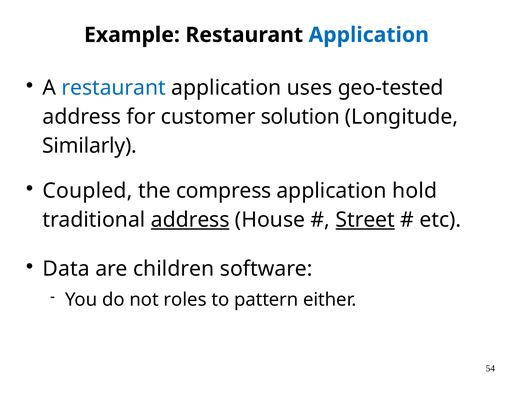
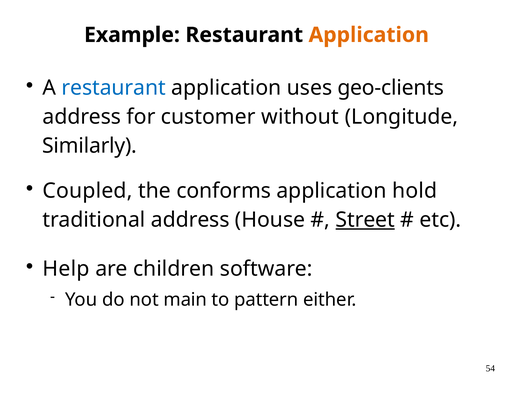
Application at (369, 35) colour: blue -> orange
geo-tested: geo-tested -> geo-clients
solution: solution -> without
compress: compress -> conforms
address at (190, 220) underline: present -> none
Data: Data -> Help
roles: roles -> main
